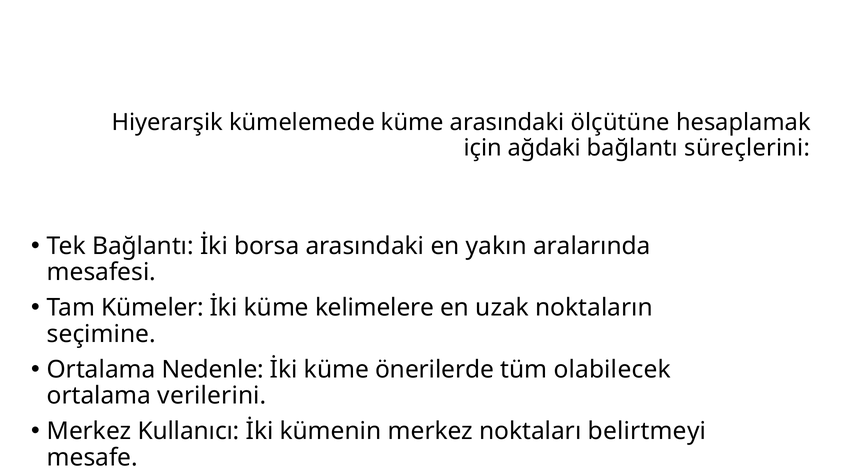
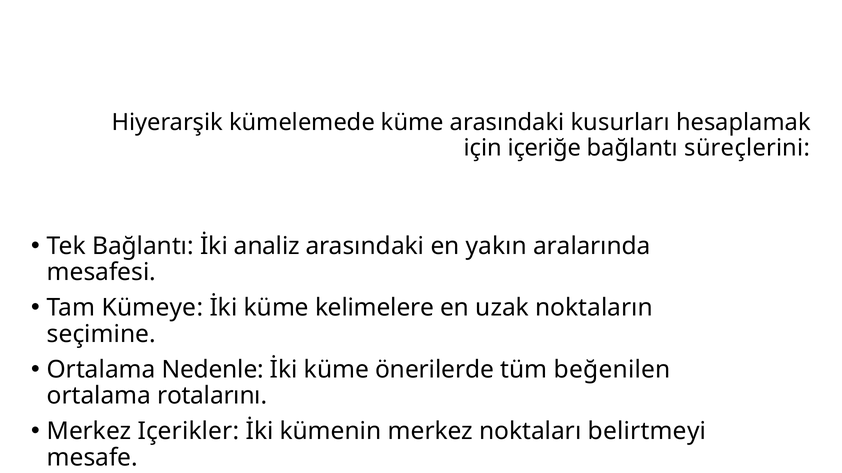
ölçütüne: ölçütüne -> kusurları
ağdaki: ağdaki -> içeriğe
borsa: borsa -> analiz
Kümeler: Kümeler -> Kümeye
olabilecek: olabilecek -> beğenilen
verilerini: verilerini -> rotalarını
Kullanıcı: Kullanıcı -> Içerikler
